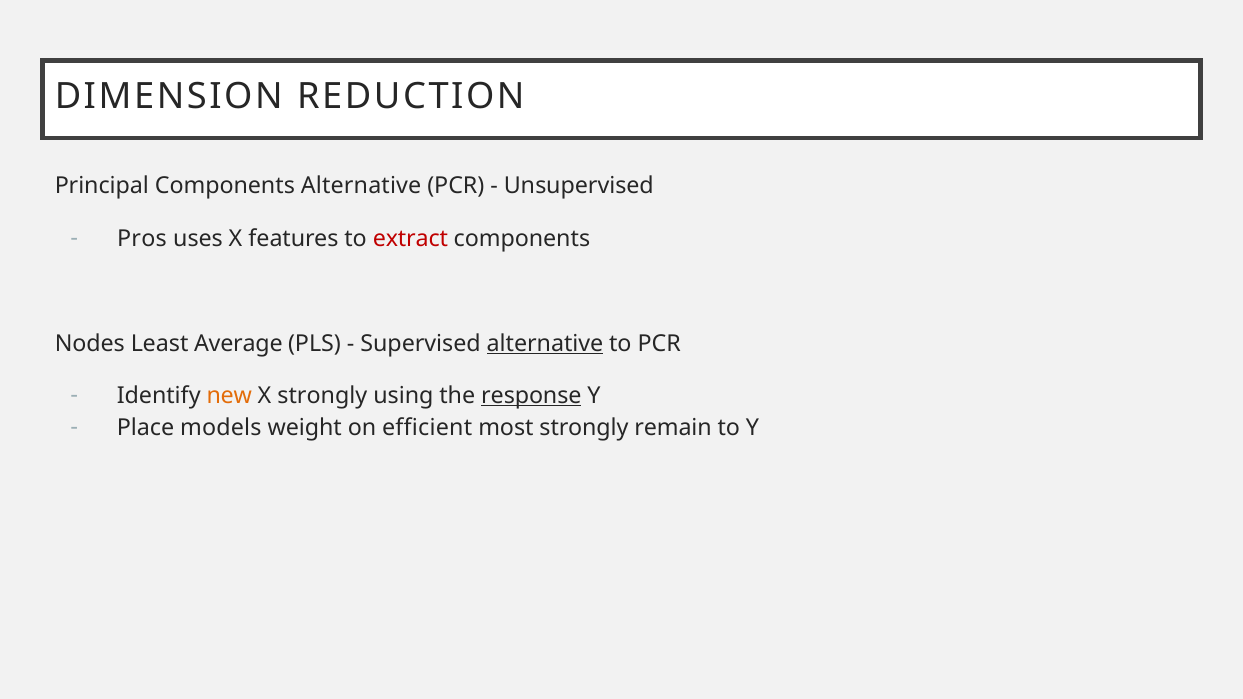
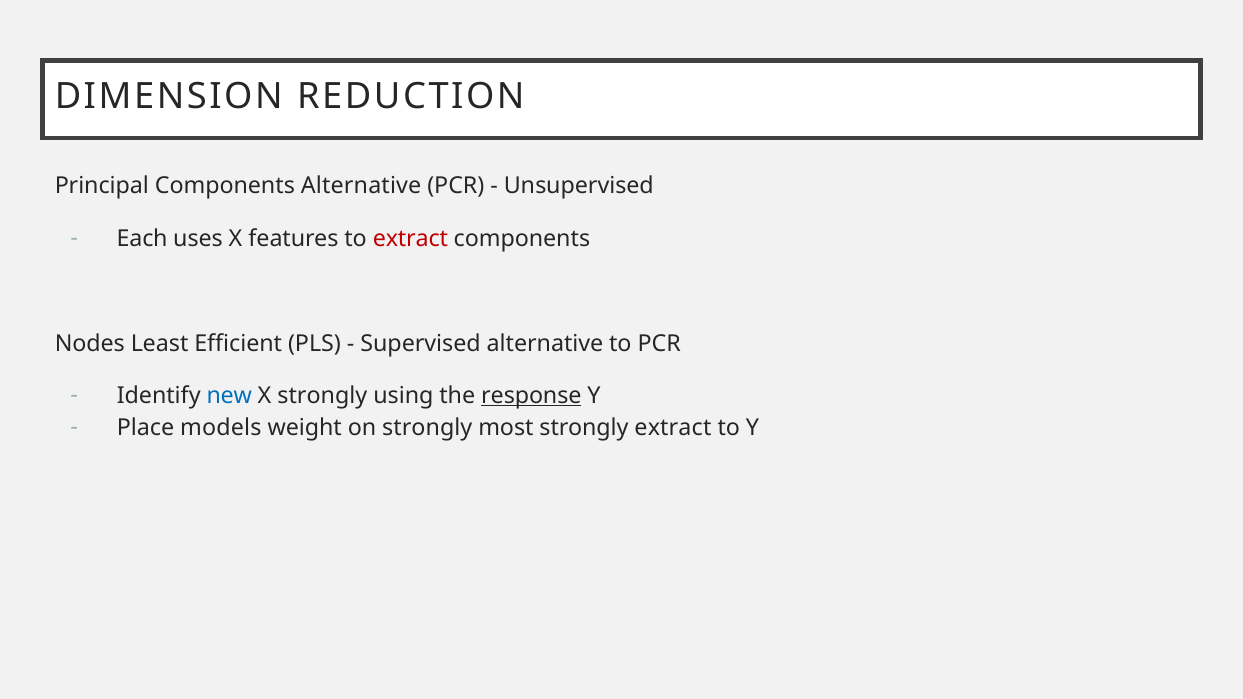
Pros: Pros -> Each
Average: Average -> Efficient
alternative at (545, 343) underline: present -> none
new colour: orange -> blue
on efficient: efficient -> strongly
strongly remain: remain -> extract
